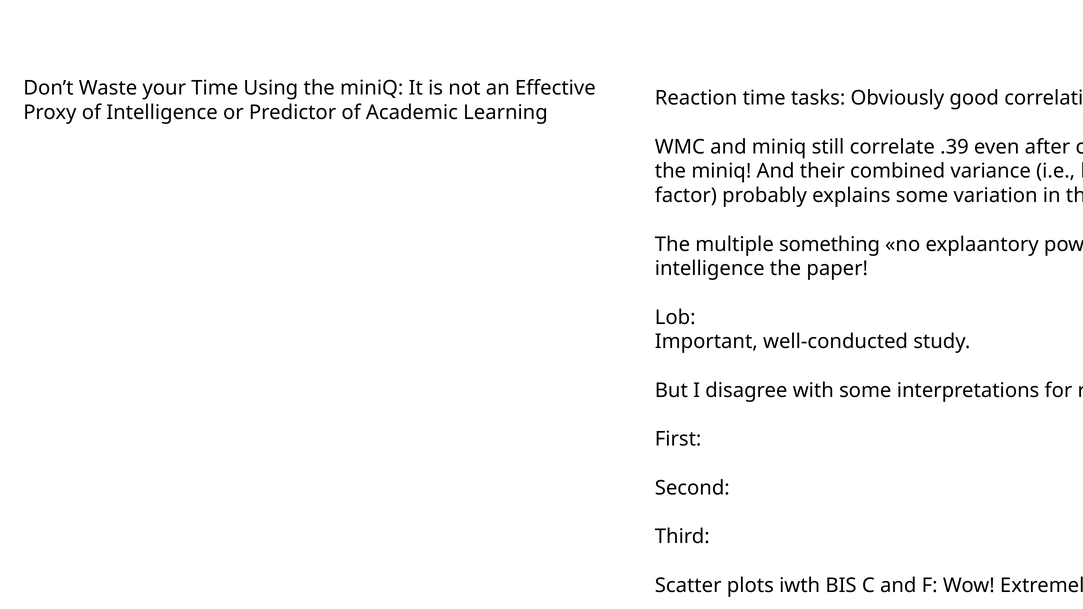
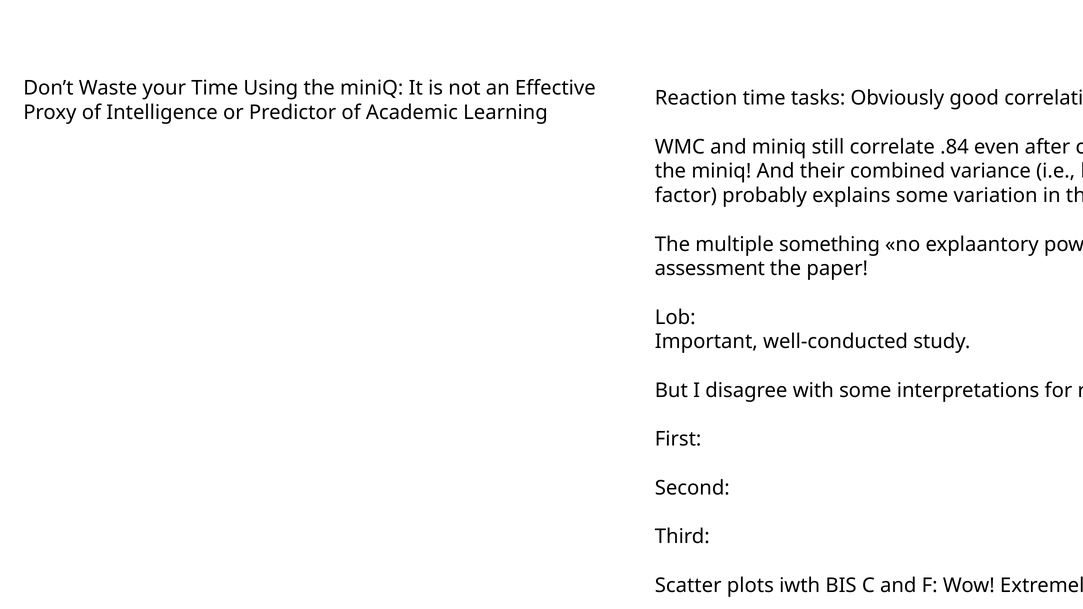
.39: .39 -> .84
intelligence at (710, 269): intelligence -> assessment
